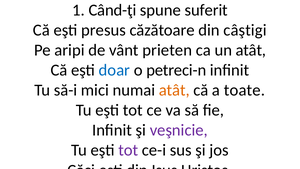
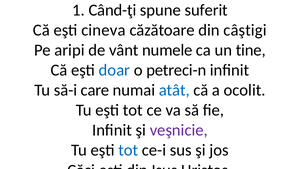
presus: presus -> cineva
prieten: prieten -> numele
un atât: atât -> tine
mici: mici -> care
atât at (174, 90) colour: orange -> blue
toate: toate -> ocolit
tot at (128, 150) colour: purple -> blue
